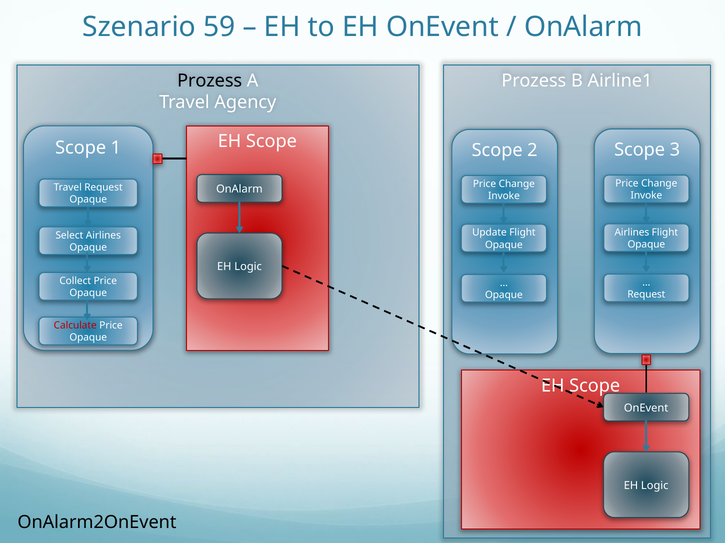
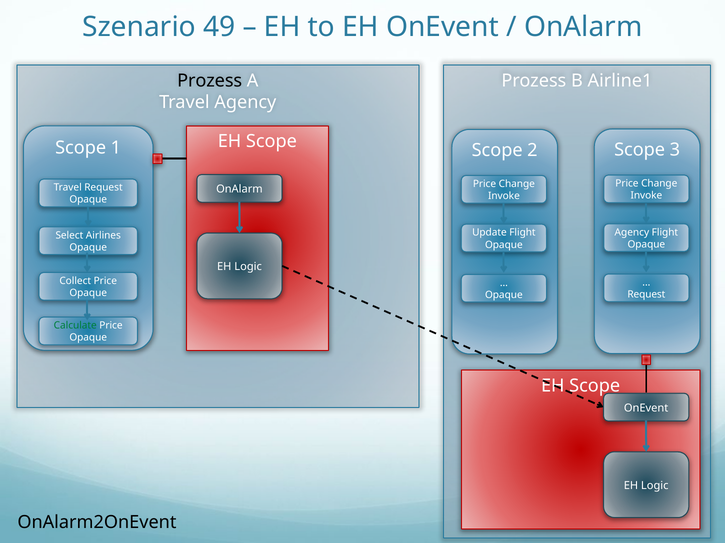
59: 59 -> 49
Airlines at (632, 233): Airlines -> Agency
Calculate colour: red -> green
